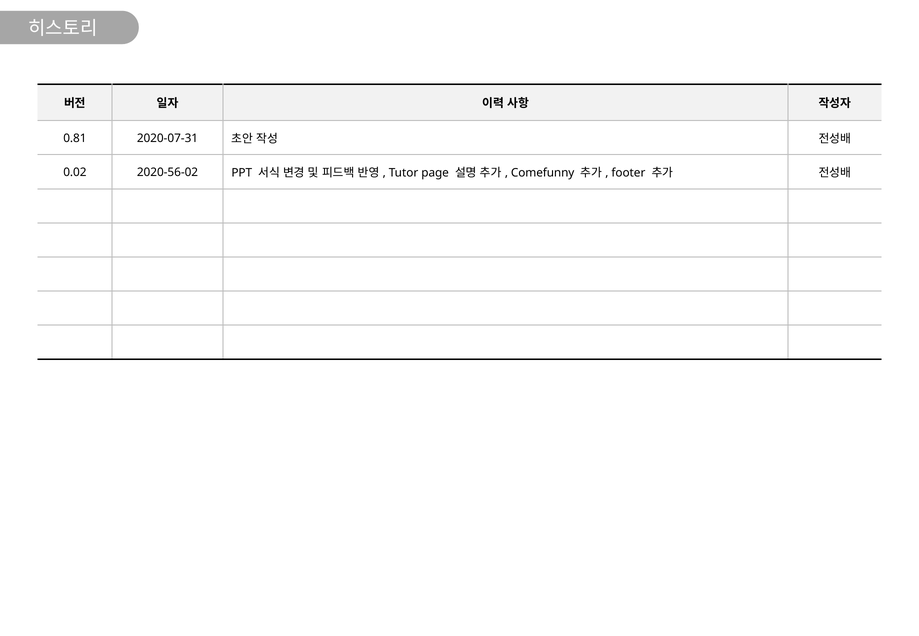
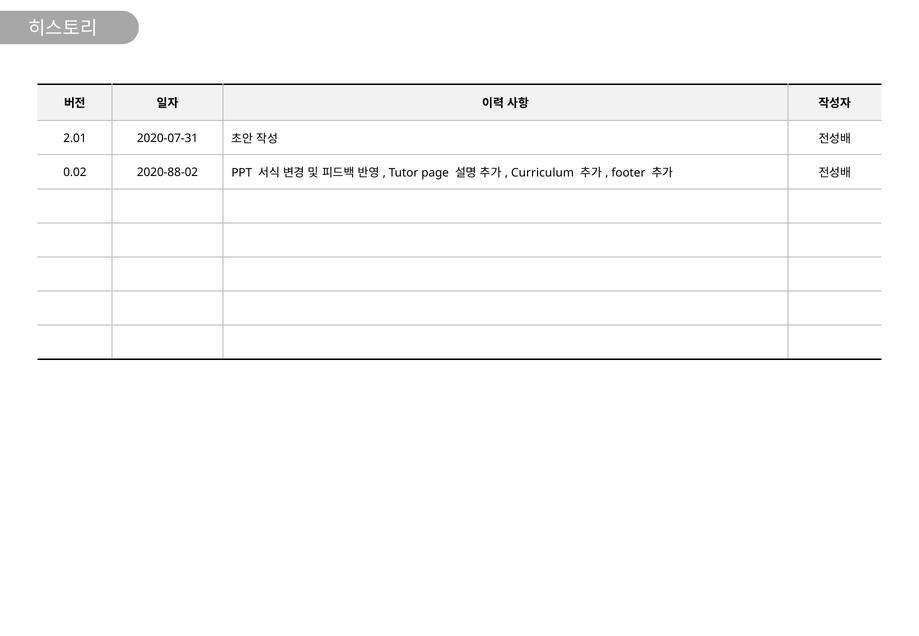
0.81: 0.81 -> 2.01
2020-56-02: 2020-56-02 -> 2020-88-02
Comefunny: Comefunny -> Curriculum
